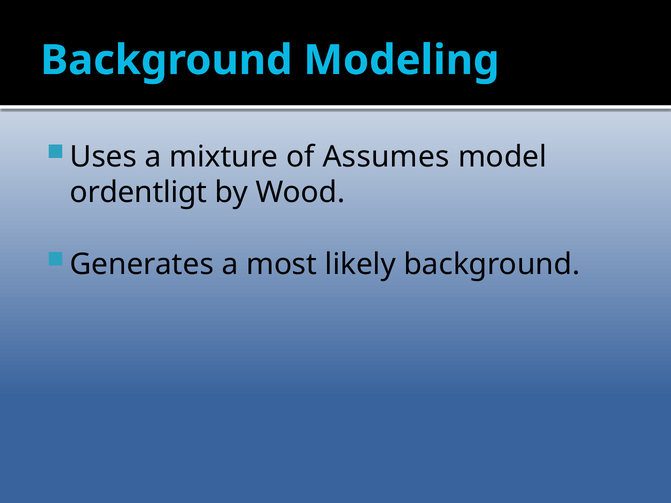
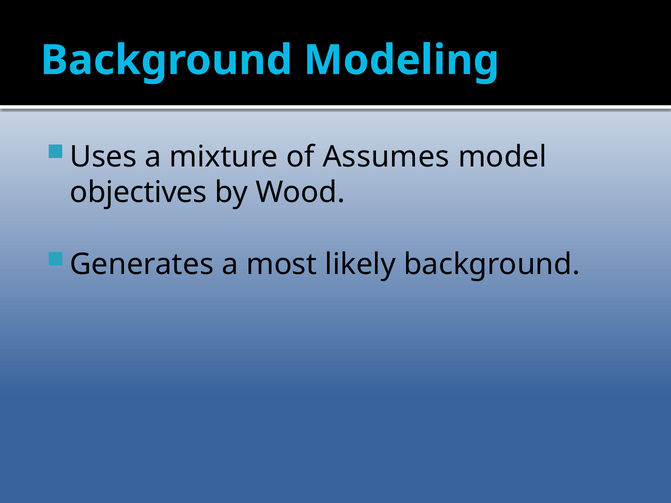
ordentligt: ordentligt -> objectives
